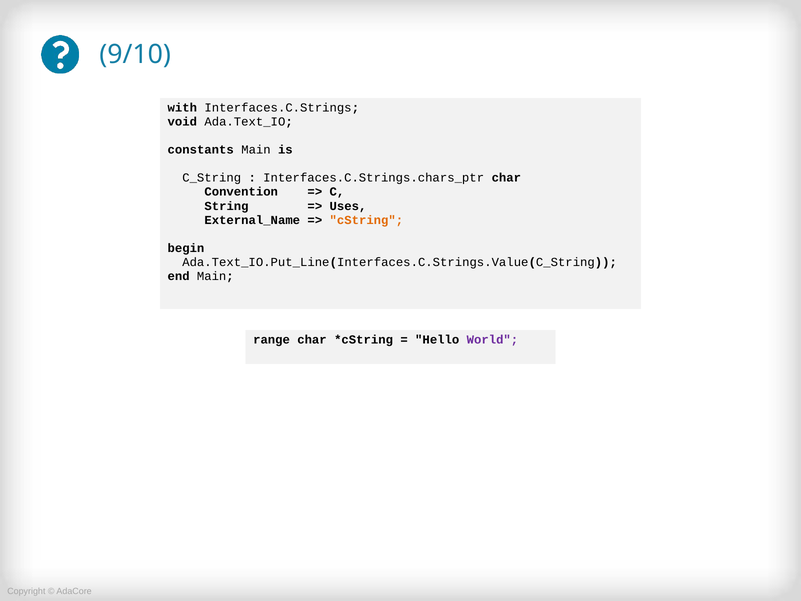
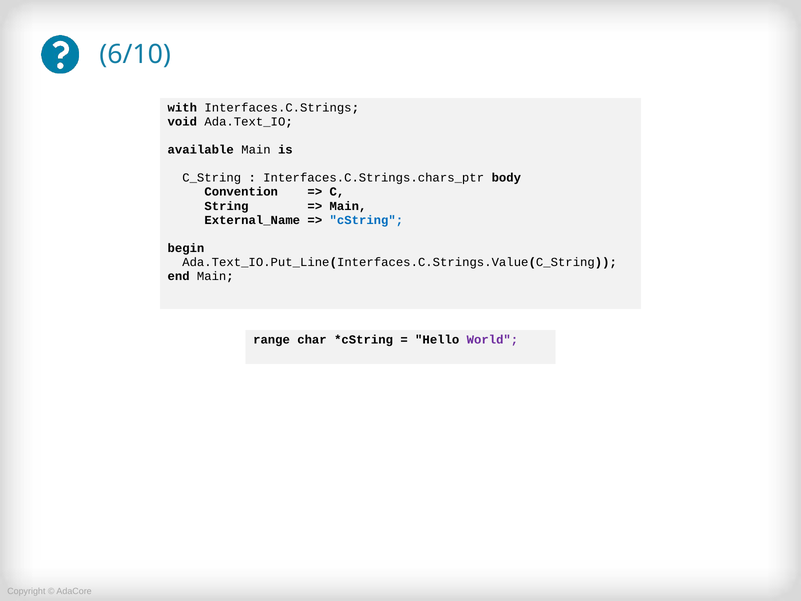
9/10: 9/10 -> 6/10
constants: constants -> available
char at (506, 178): char -> body
Uses at (348, 206): Uses -> Main
cString colour: orange -> blue
